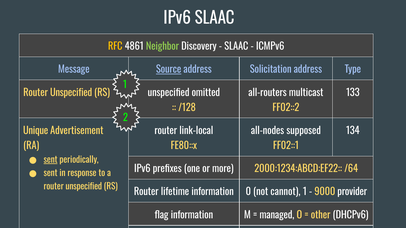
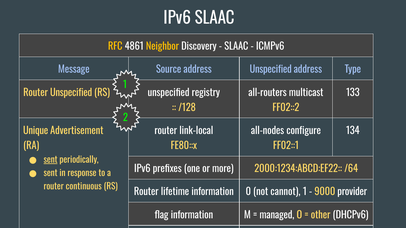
Neighbor colour: light green -> yellow
Source at (169, 70) underline: present -> none
address Solicitation: Solicitation -> Unspecified
omitted: omitted -> registry
supposed: supposed -> configure
unspecified at (84, 187): unspecified -> continuous
